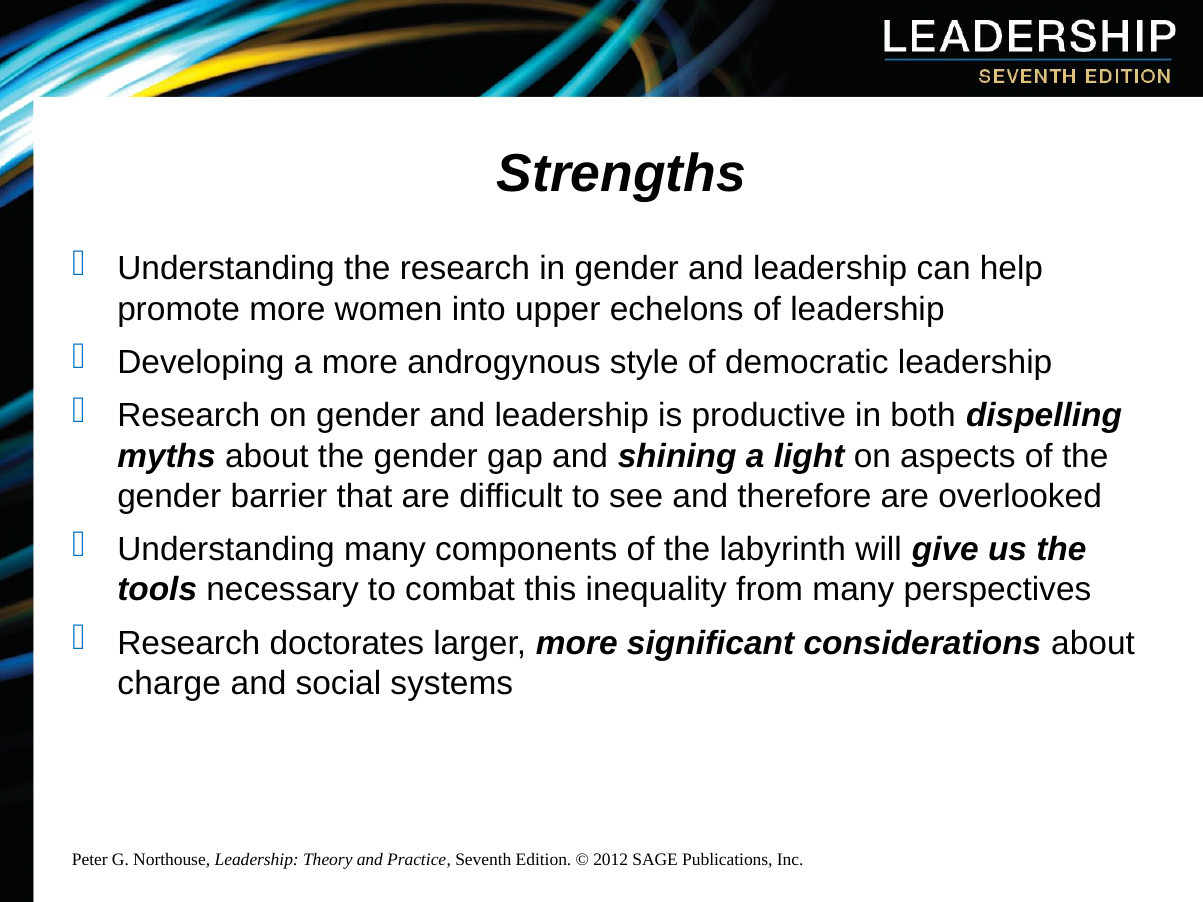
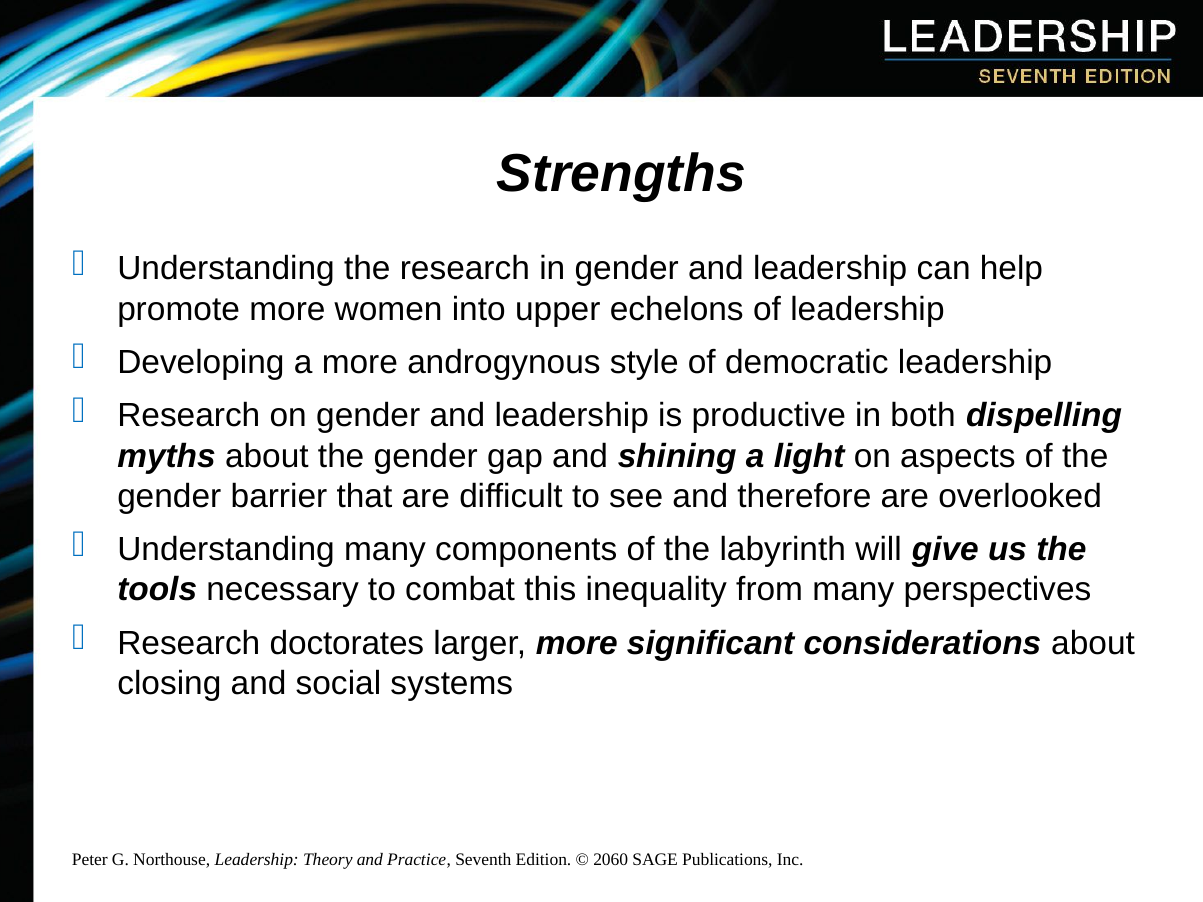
charge: charge -> closing
2012: 2012 -> 2060
